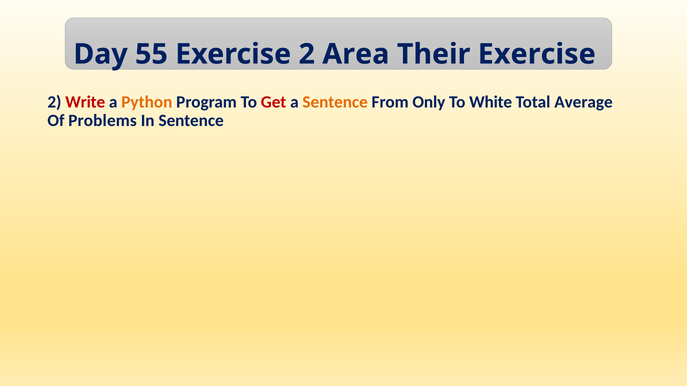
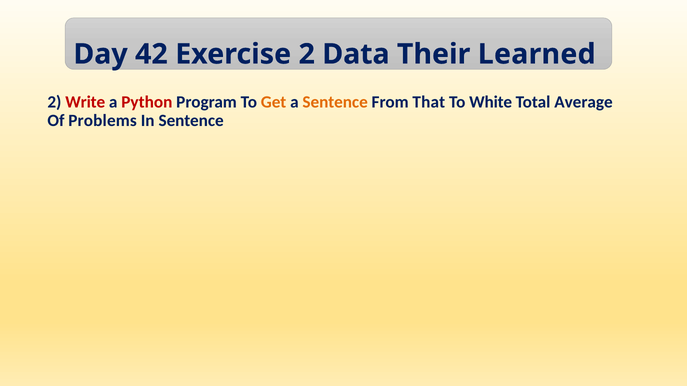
55: 55 -> 42
Area: Area -> Data
Their Exercise: Exercise -> Learned
Python colour: orange -> red
Get colour: red -> orange
Only: Only -> That
